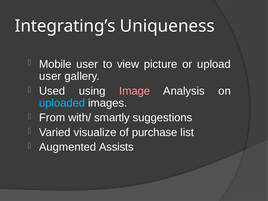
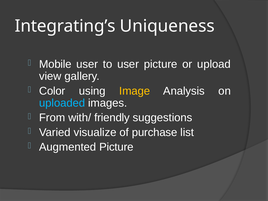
to view: view -> user
user at (50, 76): user -> view
Used: Used -> Color
Image colour: pink -> yellow
smartly: smartly -> friendly
Augmented Assists: Assists -> Picture
